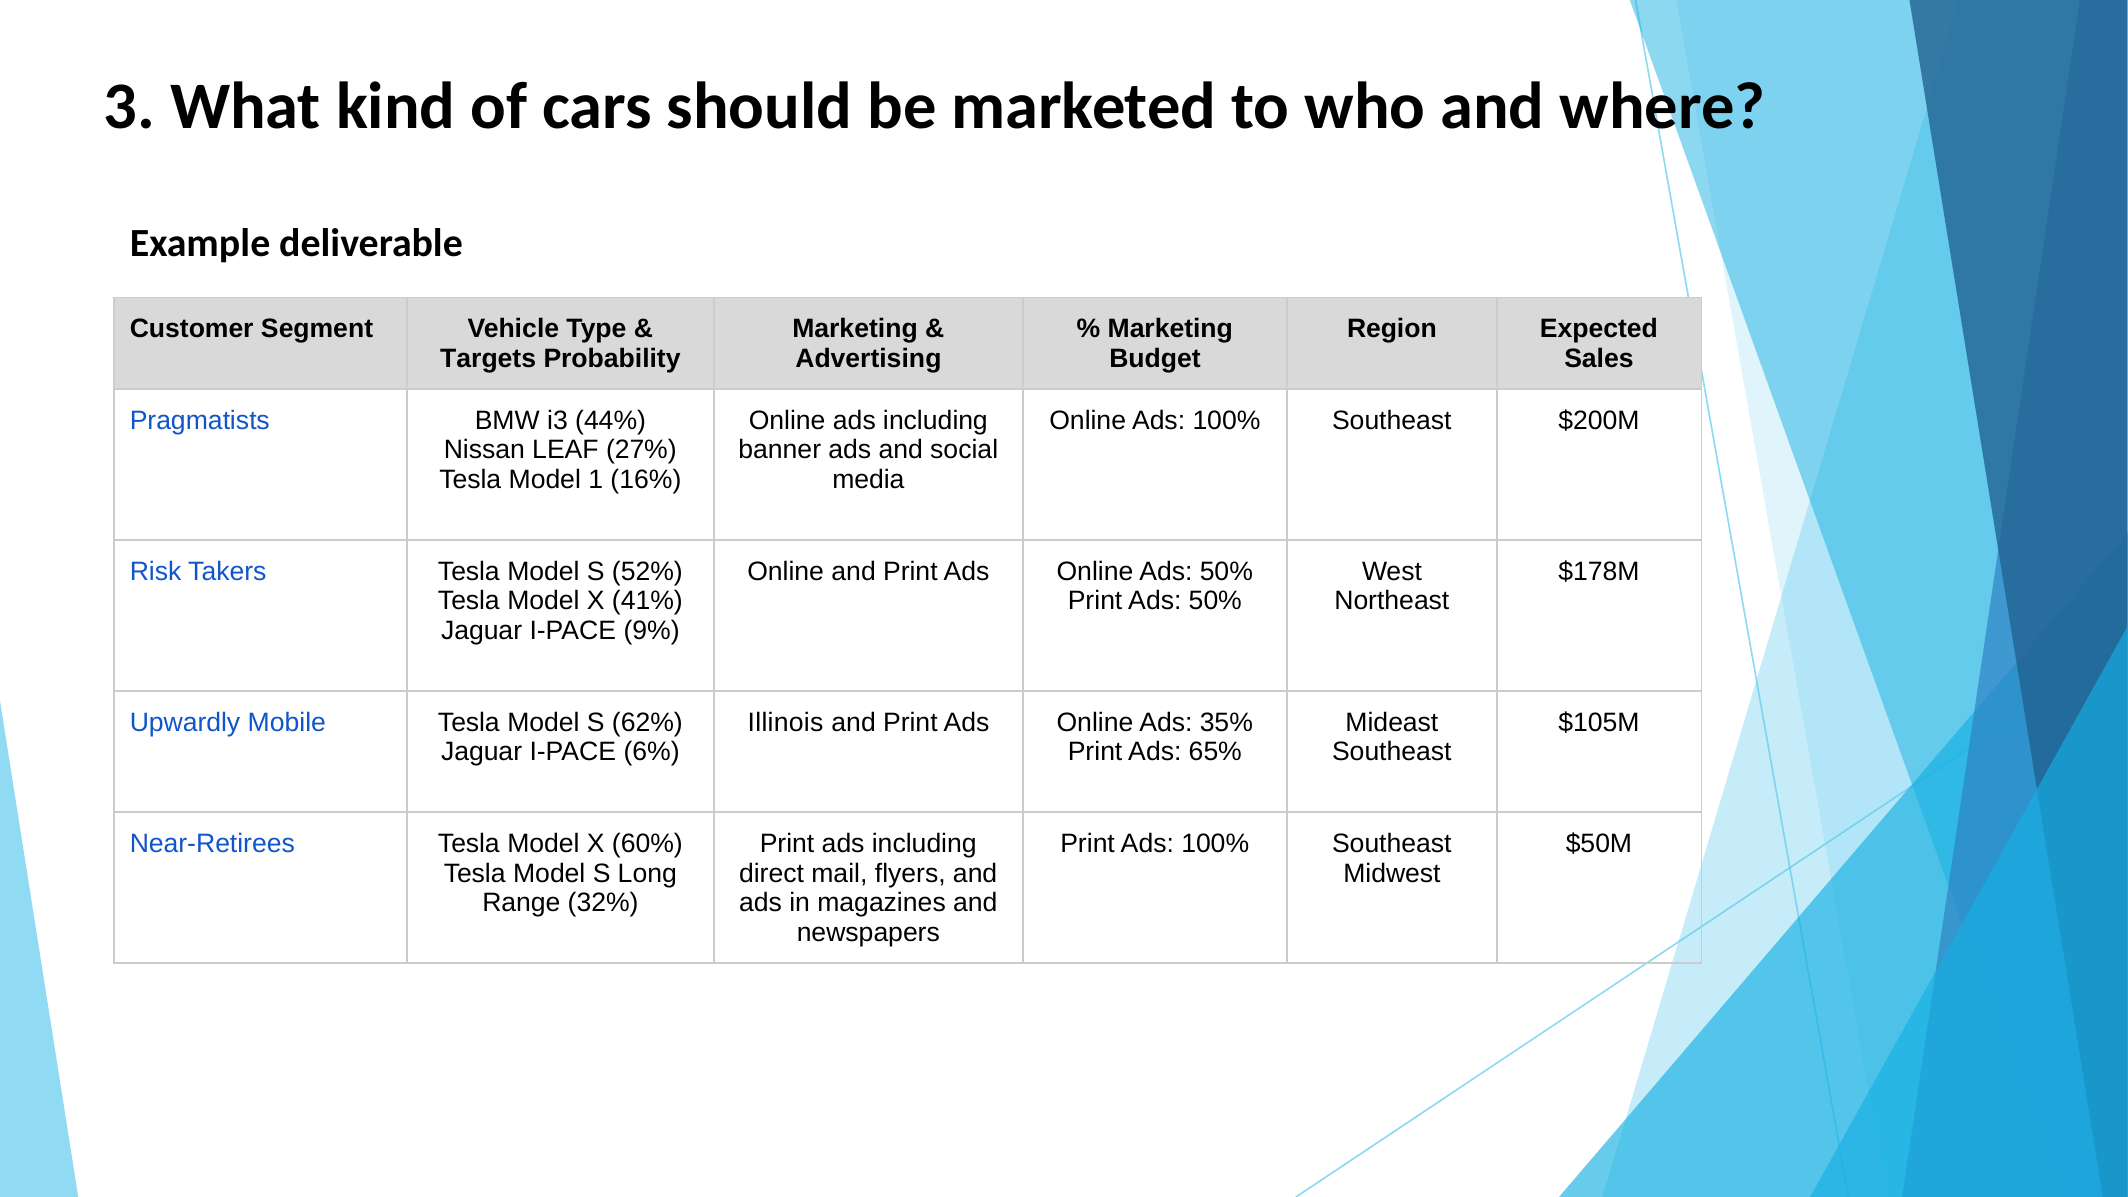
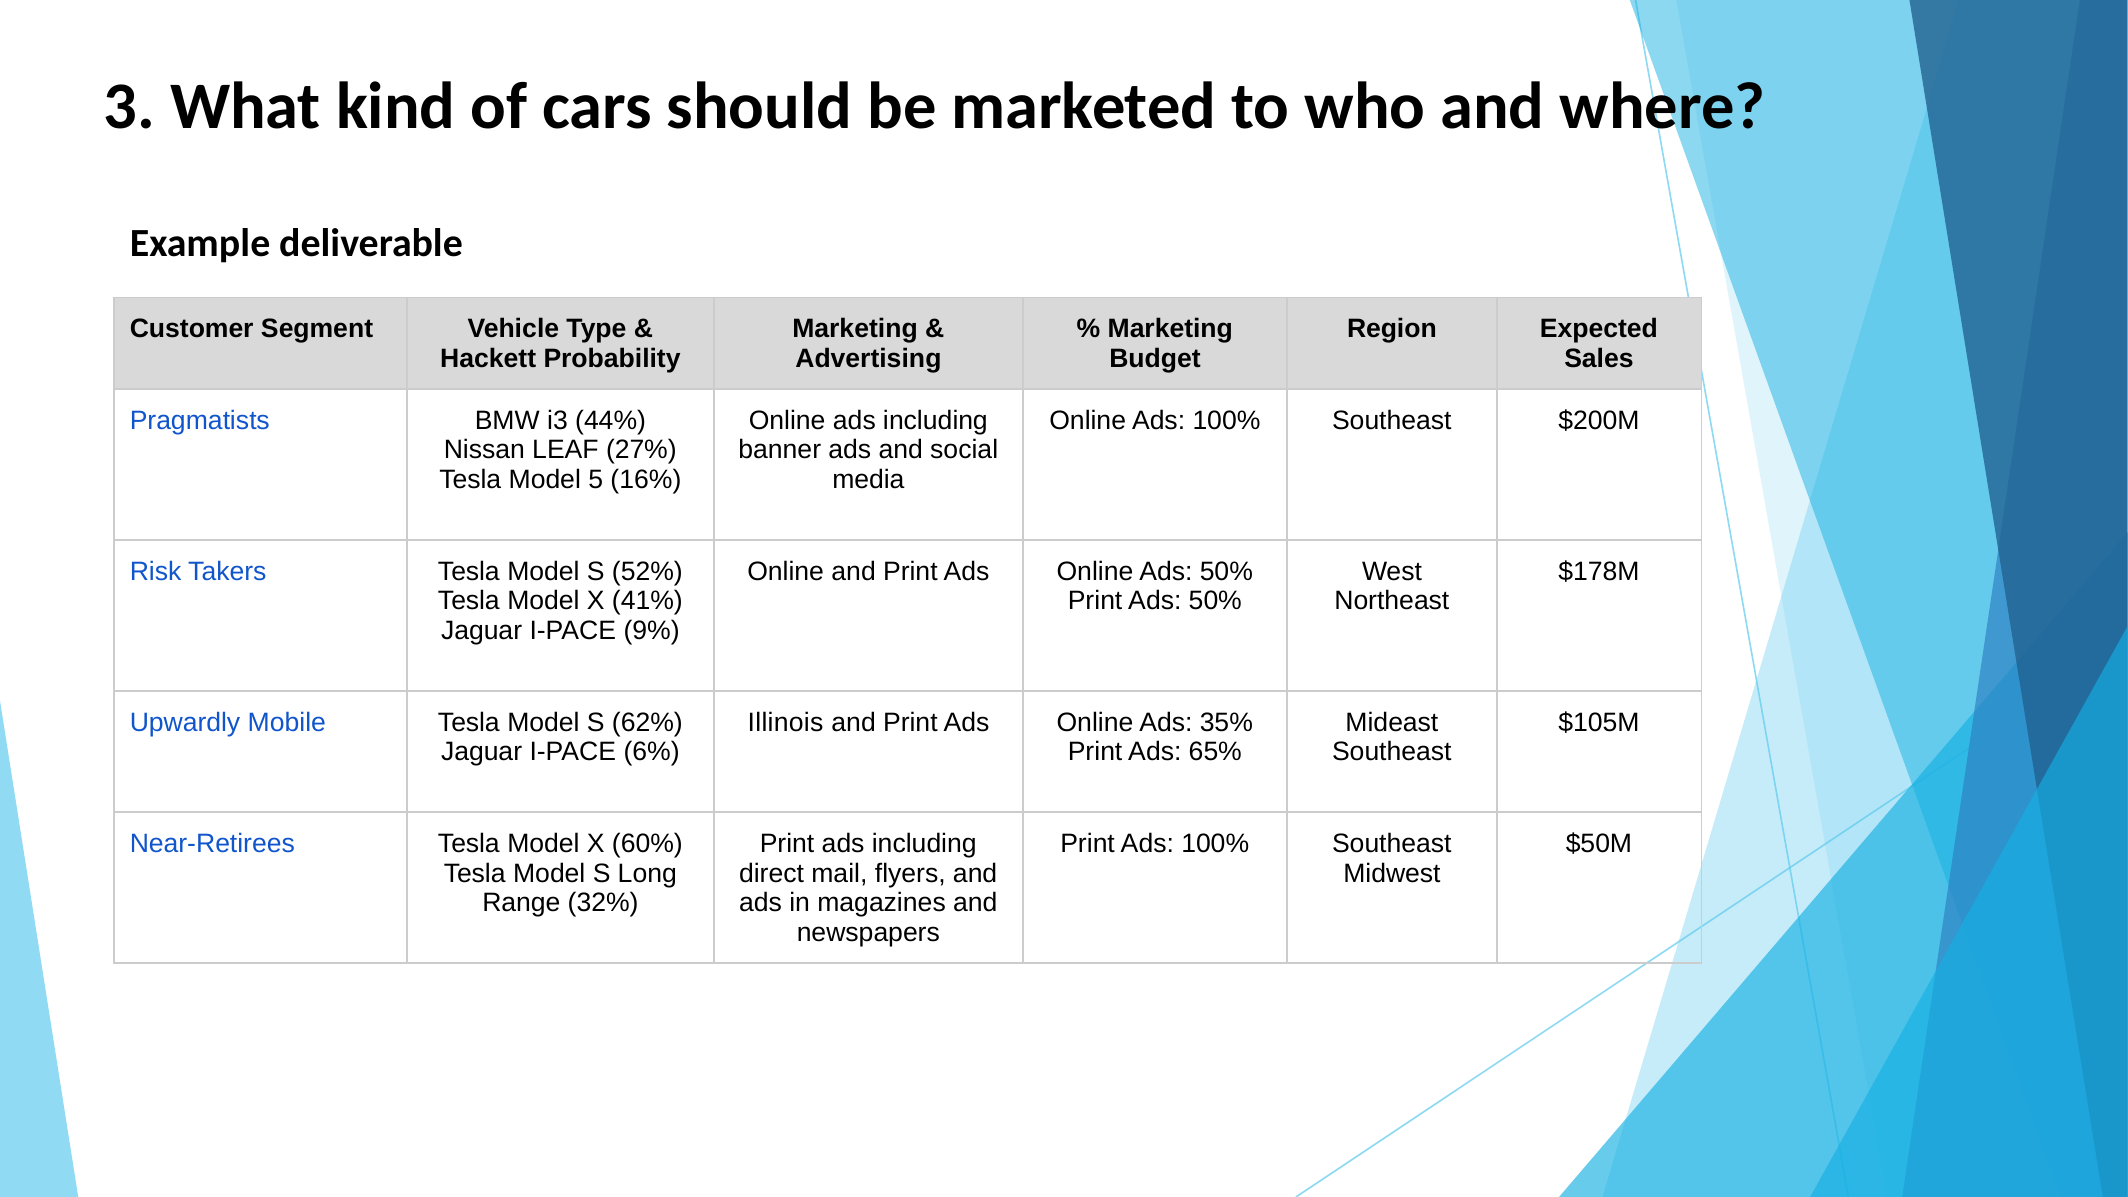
Targets: Targets -> Hackett
1: 1 -> 5
